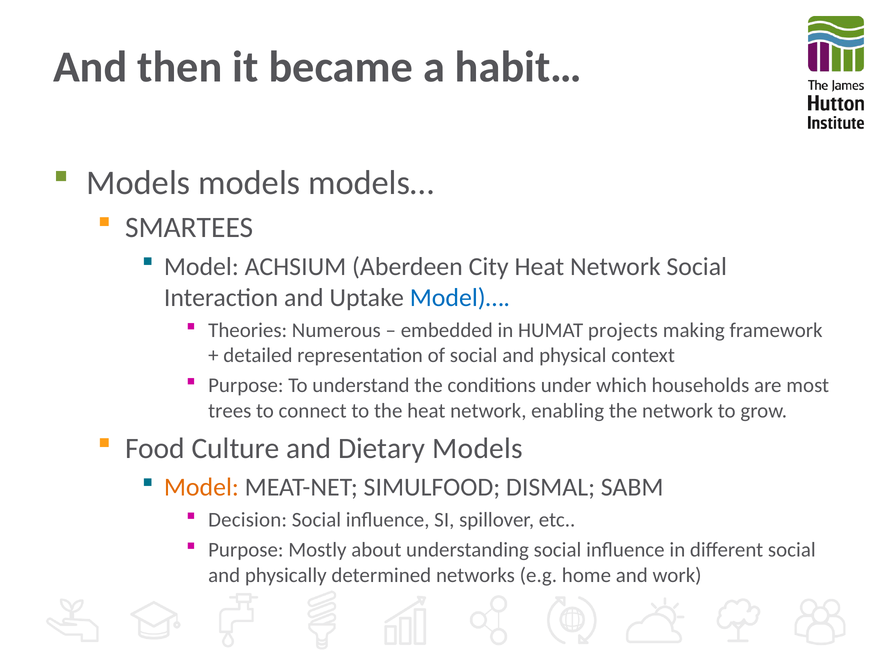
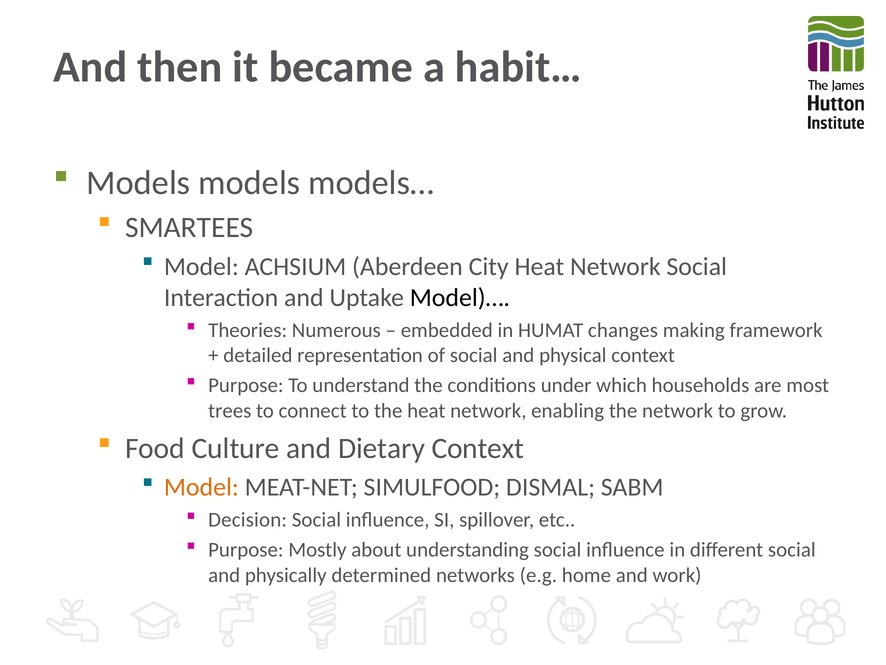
Model)… colour: blue -> black
projects: projects -> changes
Dietary Models: Models -> Context
